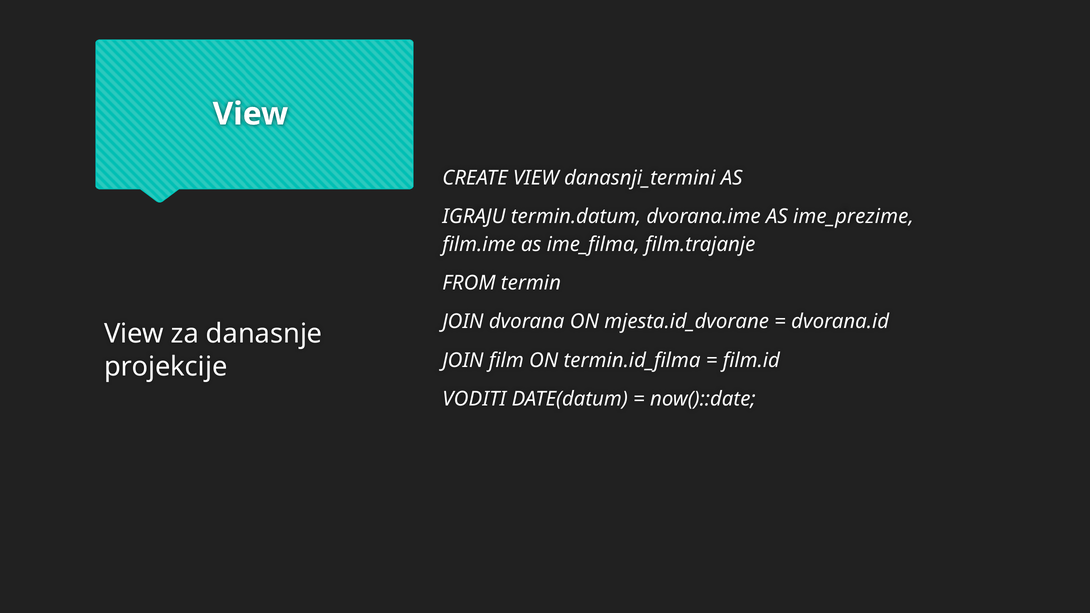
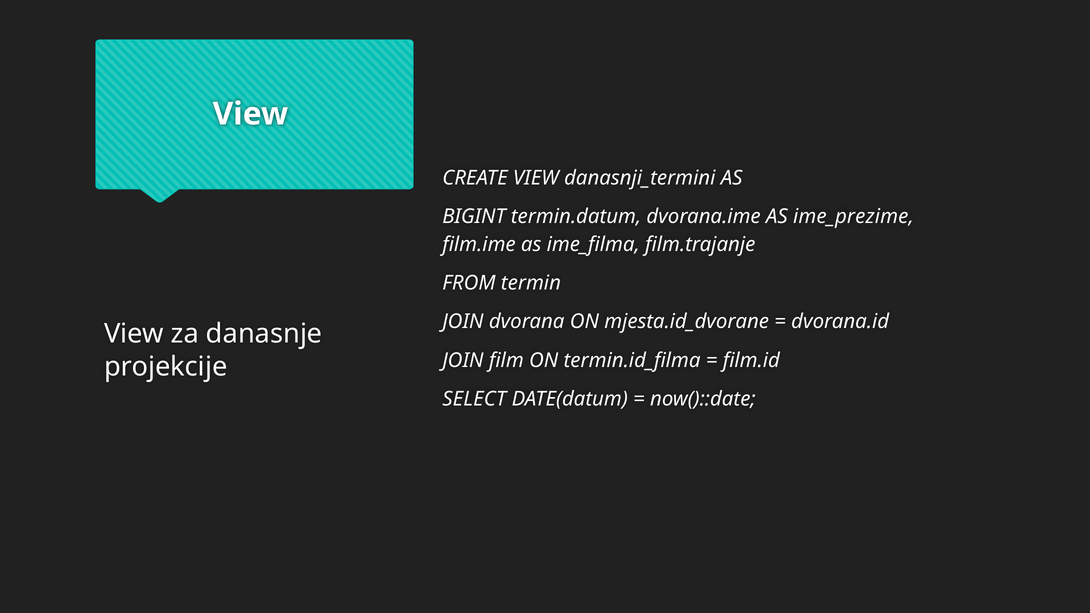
IGRAJU: IGRAJU -> BIGINT
VODITI: VODITI -> SELECT
